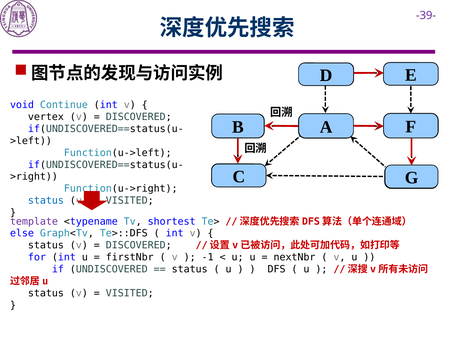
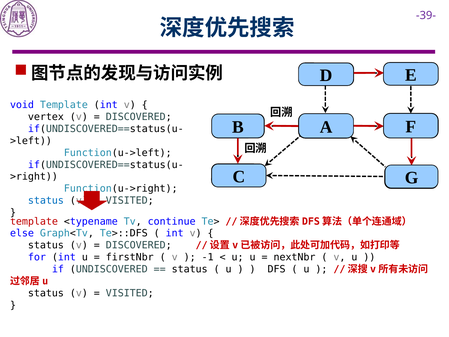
void Continue: Continue -> Template
template at (34, 221) colour: purple -> red
shortest: shortest -> continue
